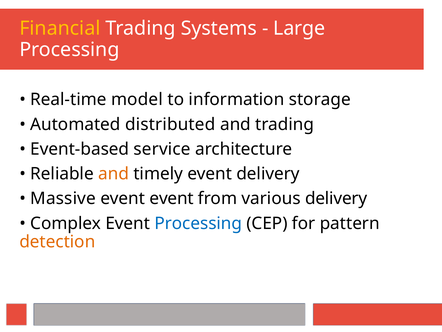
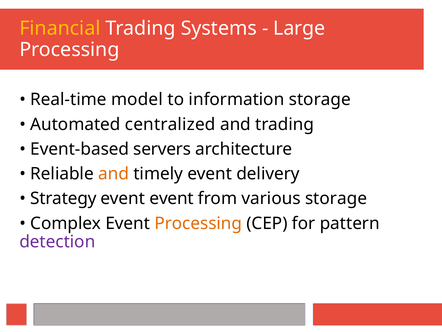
distributed: distributed -> centralized
service: service -> servers
Massive: Massive -> Strategy
various delivery: delivery -> storage
Processing at (198, 223) colour: blue -> orange
detection colour: orange -> purple
